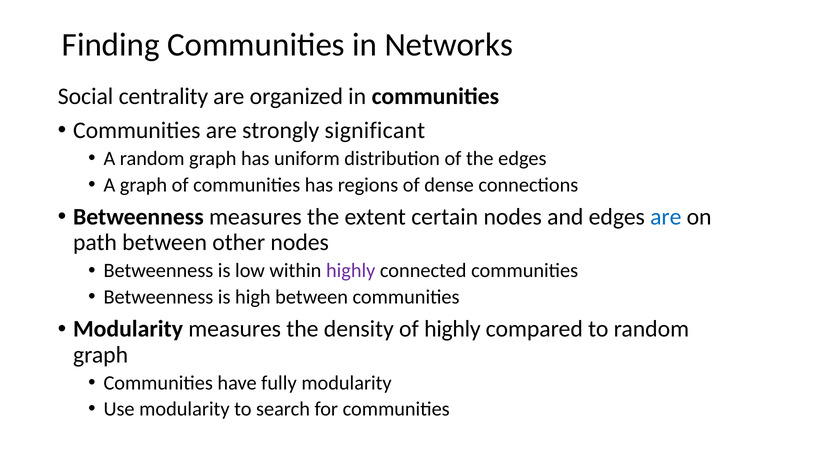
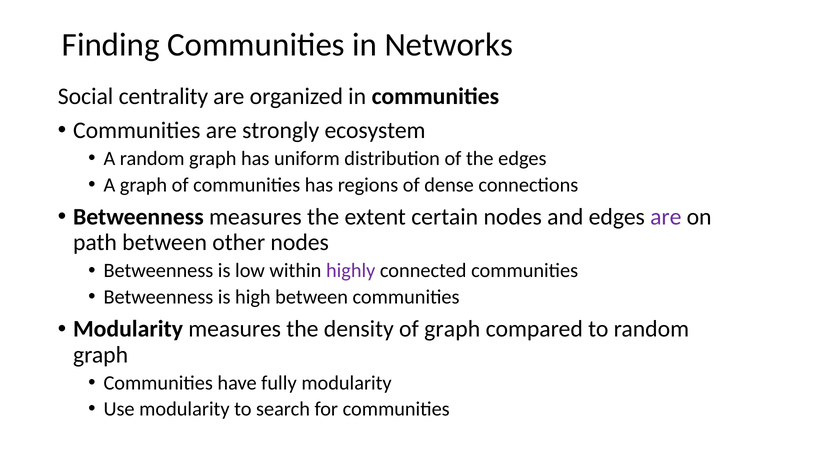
significant: significant -> ecosystem
are at (666, 217) colour: blue -> purple
of highly: highly -> graph
